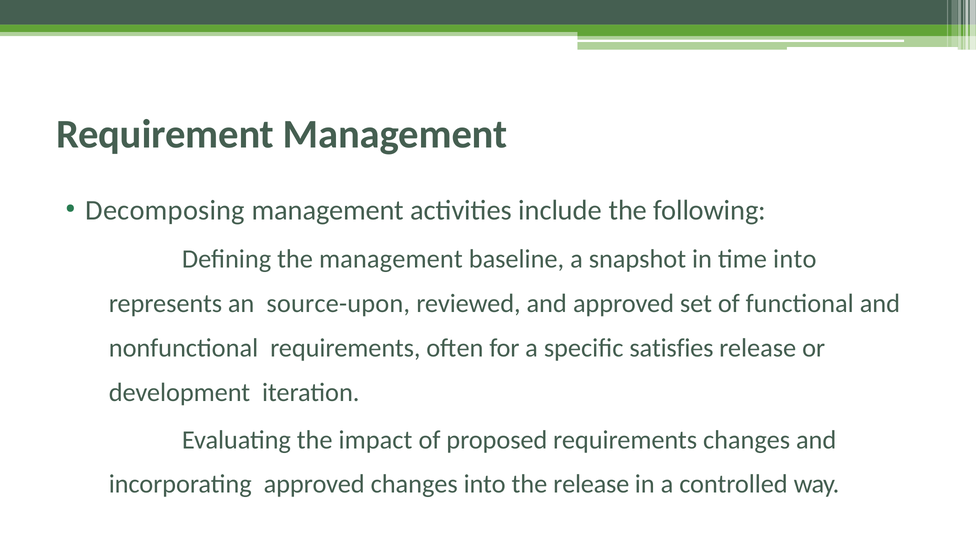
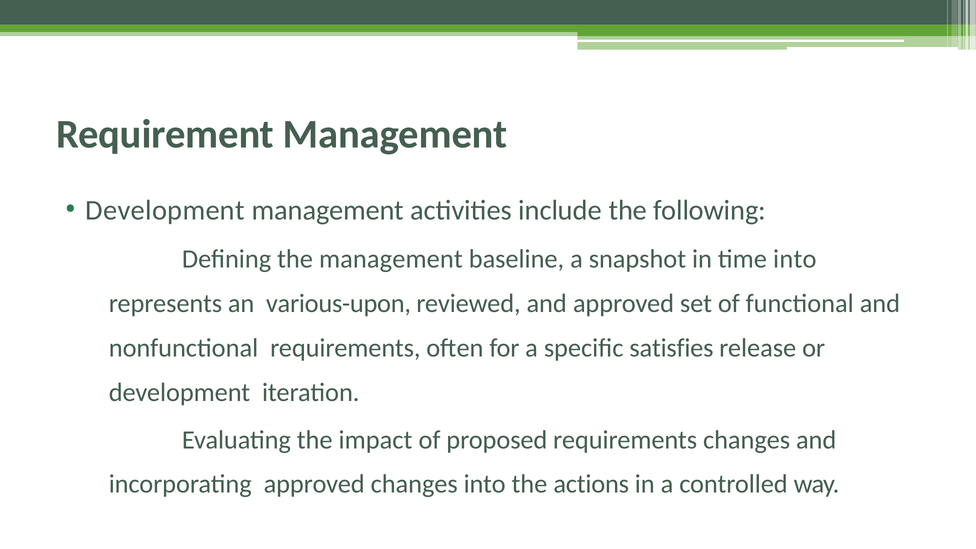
Decomposing at (165, 210): Decomposing -> Development
source-upon: source-upon -> various-upon
the release: release -> actions
